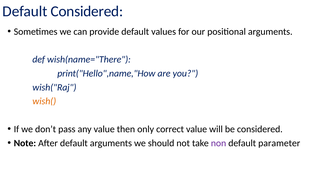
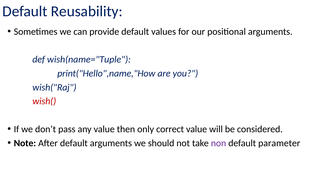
Default Considered: Considered -> Reusability
wish(name="There: wish(name="There -> wish(name="Tuple
wish( colour: orange -> red
